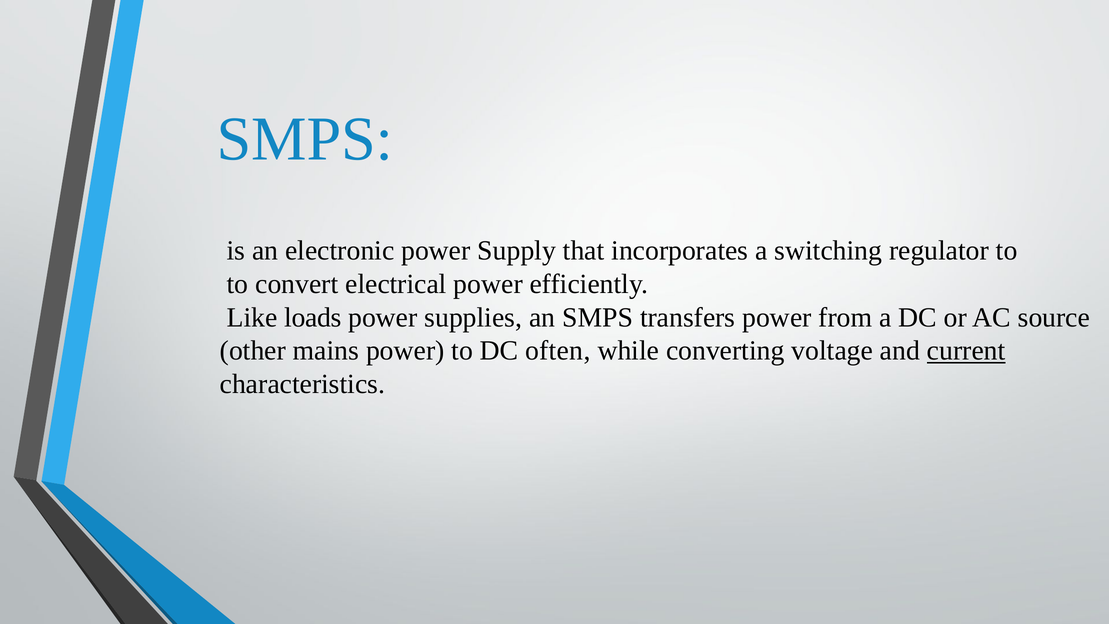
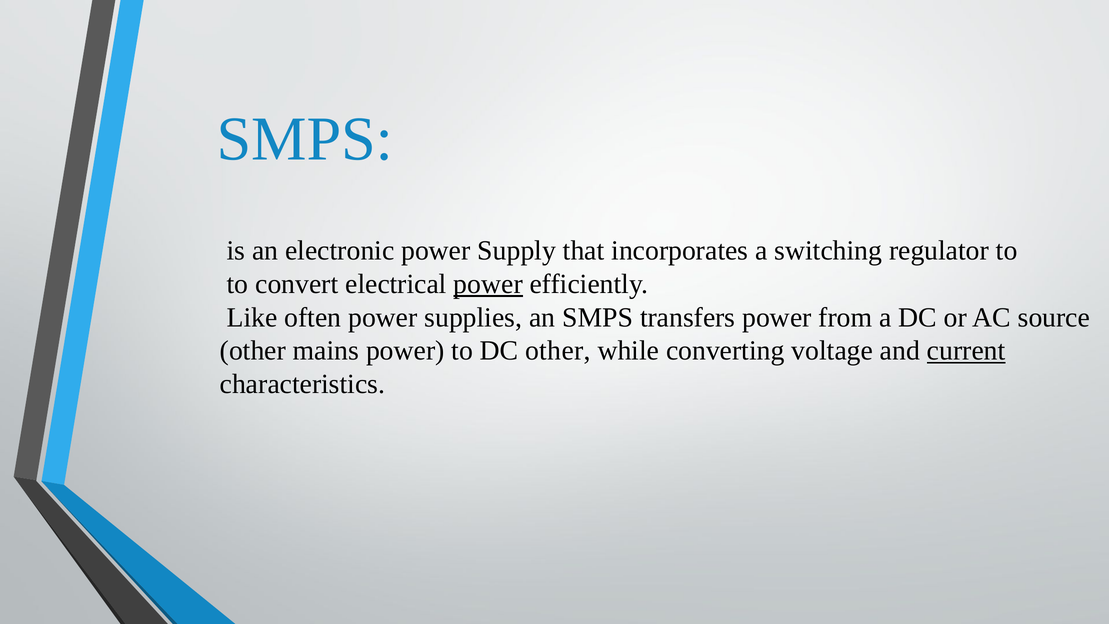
power at (488, 284) underline: none -> present
loads: loads -> often
DC often: often -> other
